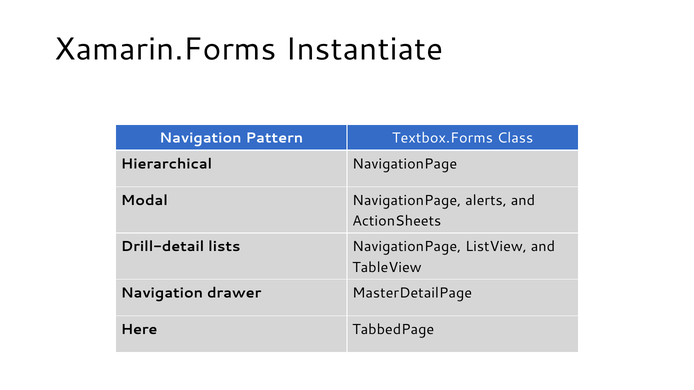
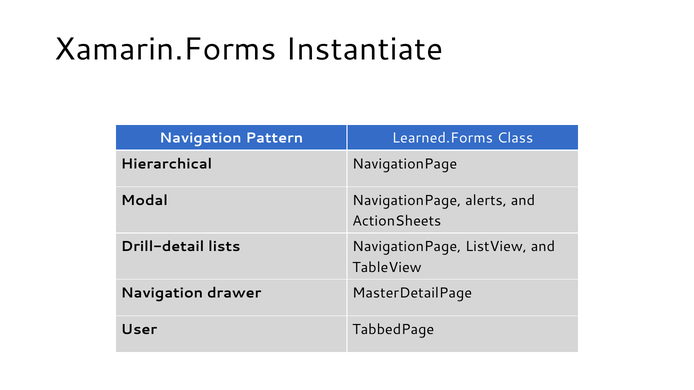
Textbox.Forms: Textbox.Forms -> Learned.Forms
Here: Here -> User
